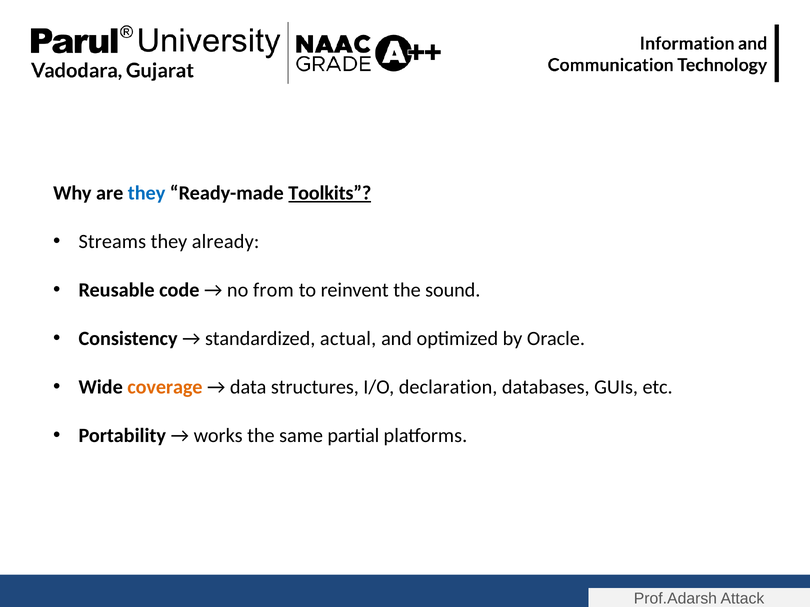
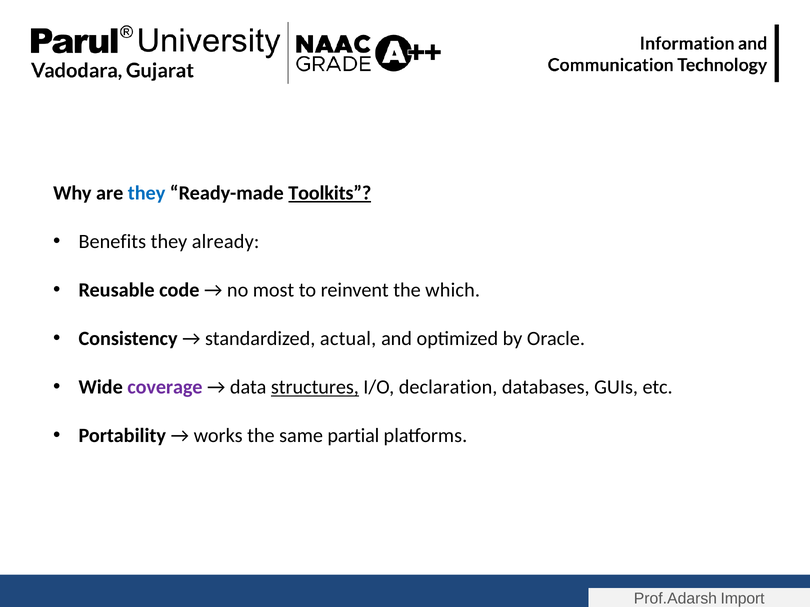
Streams: Streams -> Benefits
from: from -> most
sound: sound -> which
coverage colour: orange -> purple
structures underline: none -> present
Attack: Attack -> Import
